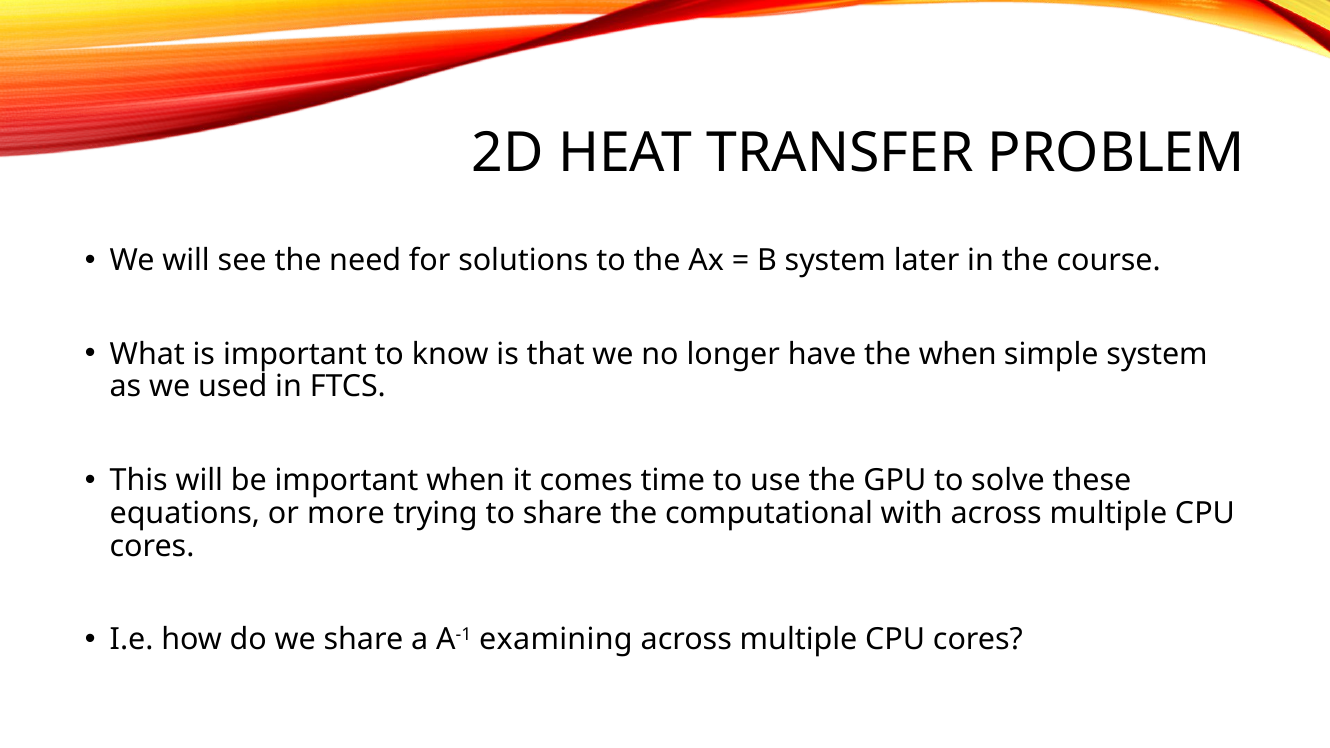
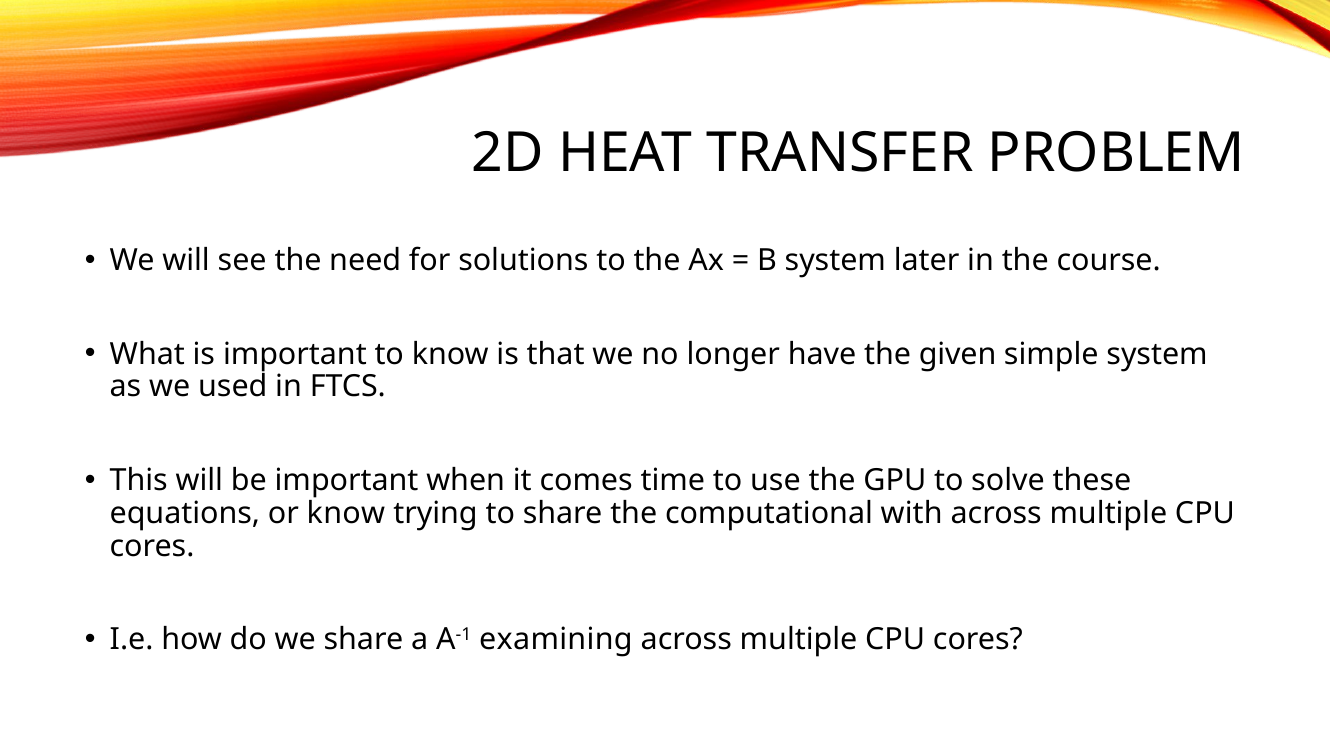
the when: when -> given
or more: more -> know
